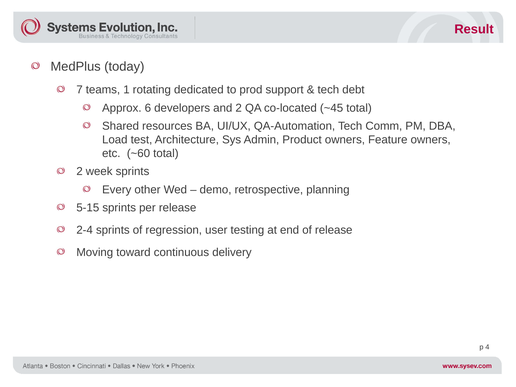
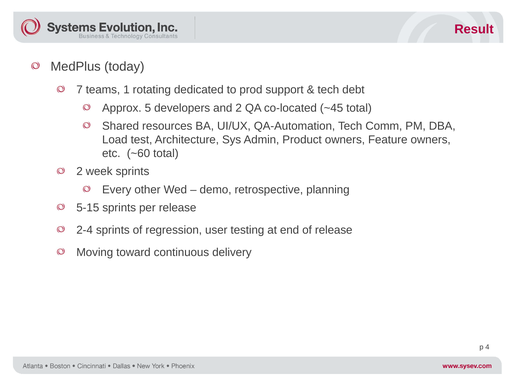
6: 6 -> 5
